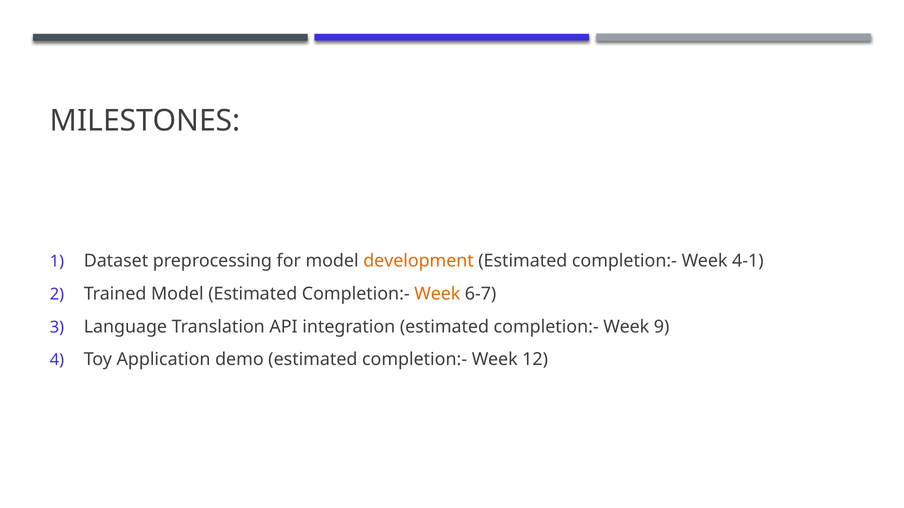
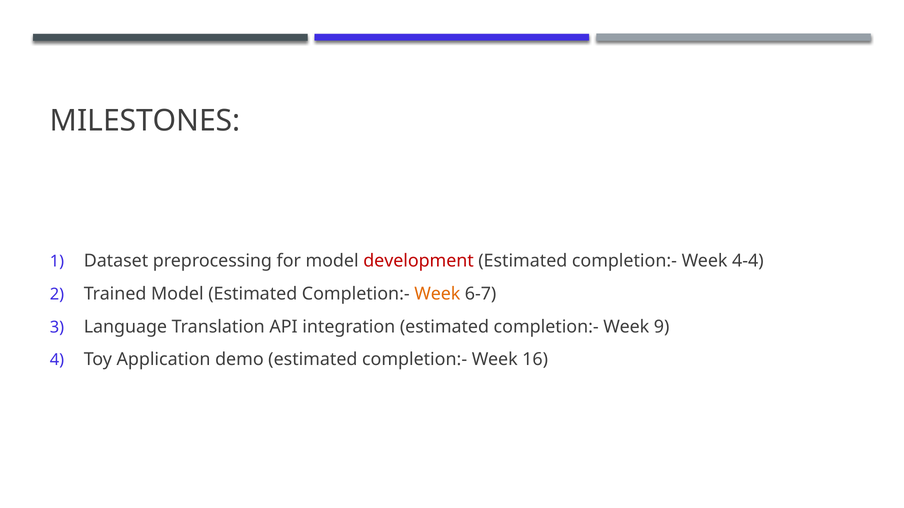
development colour: orange -> red
4-1: 4-1 -> 4-4
12: 12 -> 16
